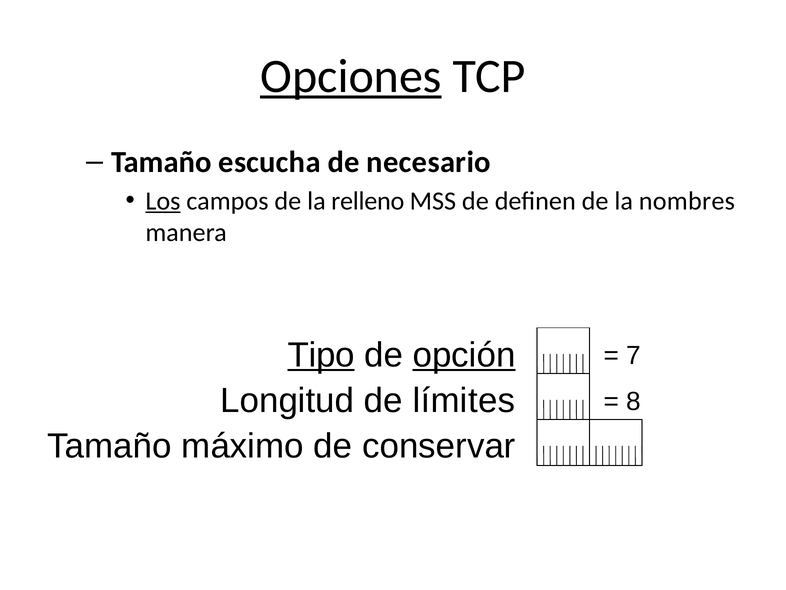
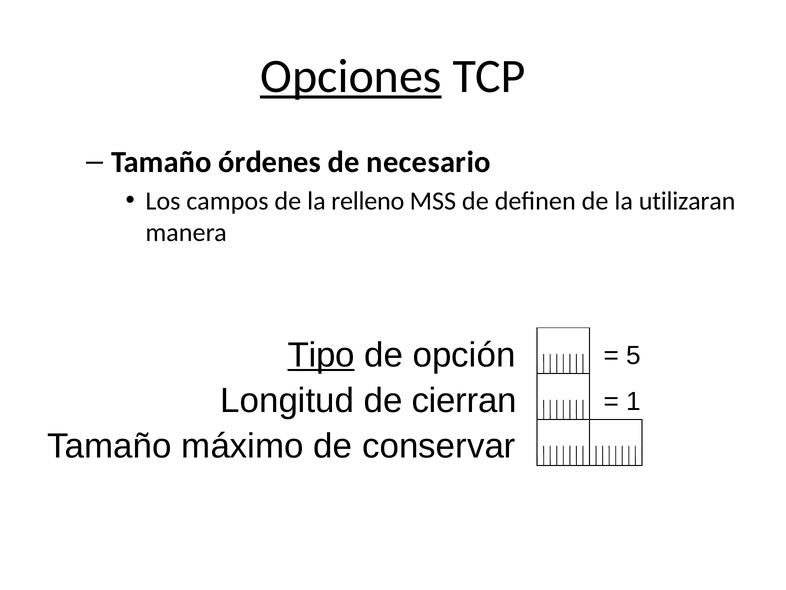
escucha: escucha -> órdenes
Los underline: present -> none
nombres: nombres -> utilizaran
opción underline: present -> none
7: 7 -> 5
límites: límites -> cierran
8: 8 -> 1
